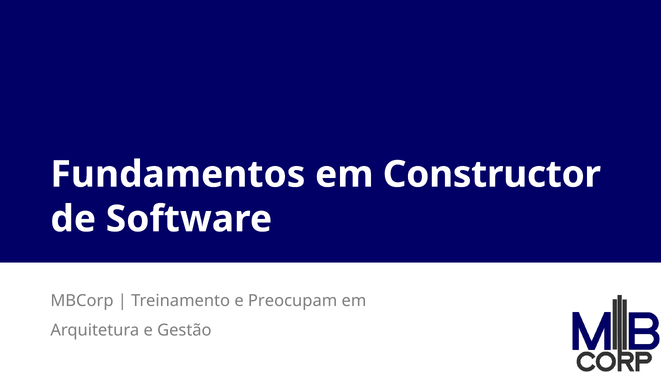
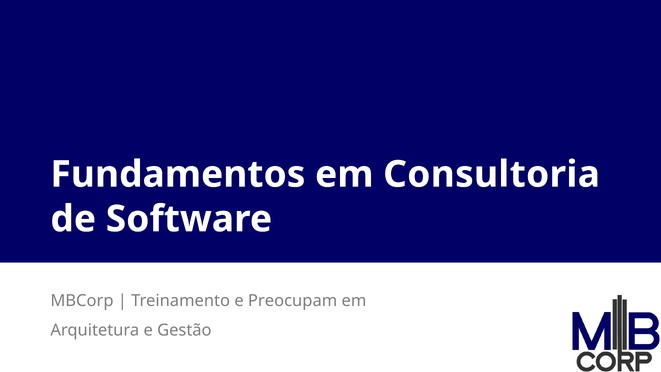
Constructor: Constructor -> Consultoria
